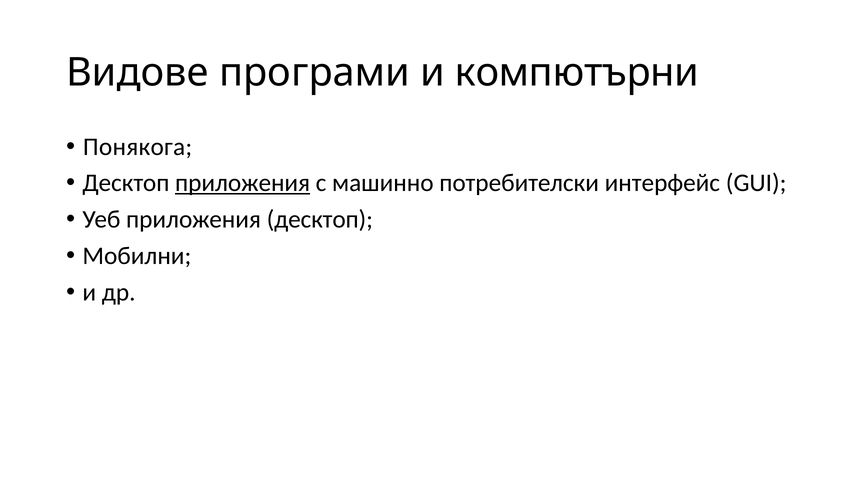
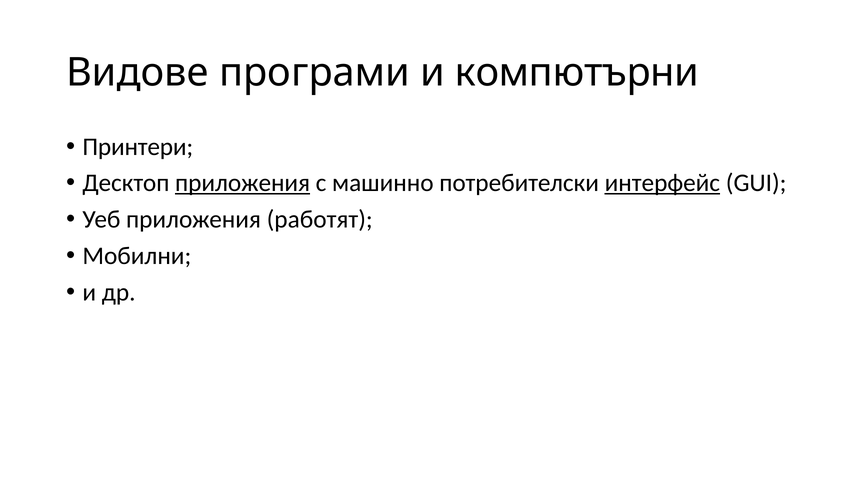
Понякога: Понякога -> Принтери
интерфейс underline: none -> present
приложения десктоп: десктоп -> работят
